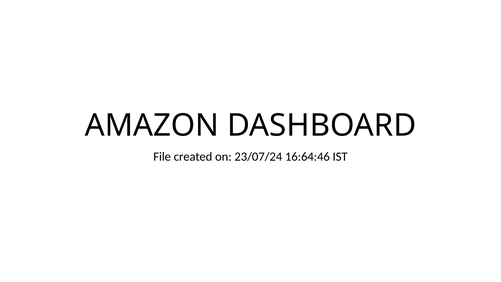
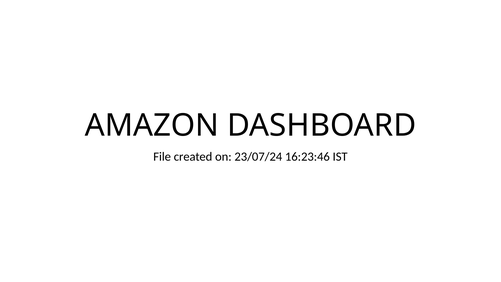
16:64:46: 16:64:46 -> 16:23:46
